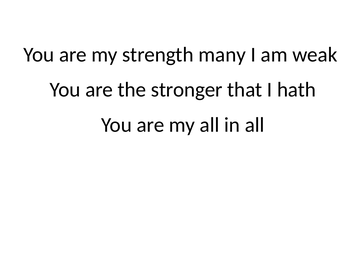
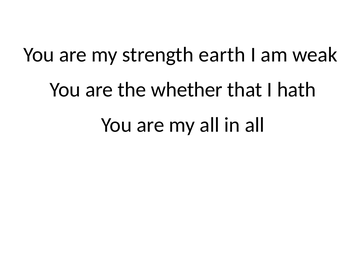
many: many -> earth
stronger: stronger -> whether
